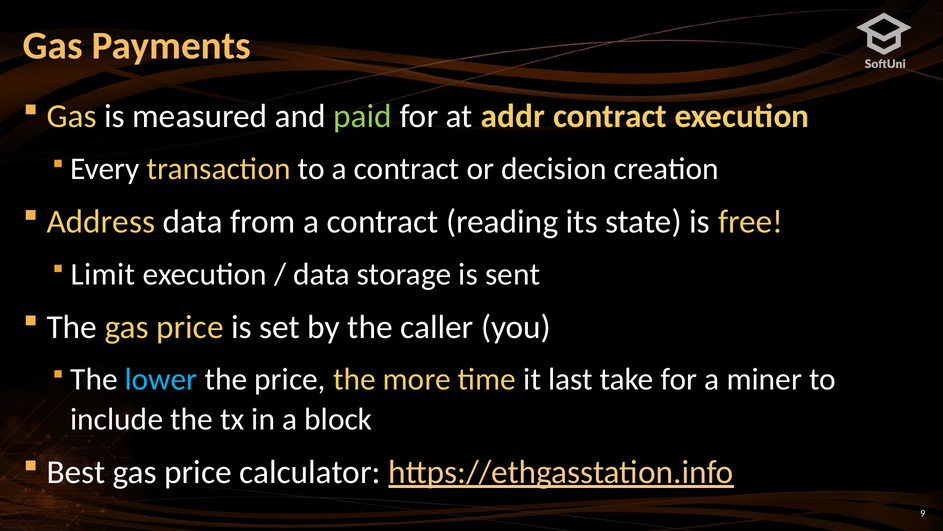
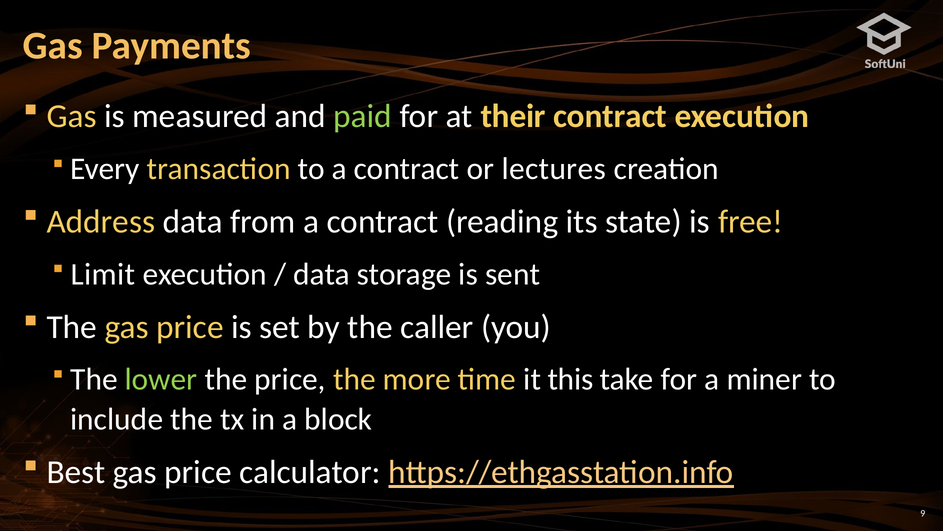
addr: addr -> their
decision: decision -> lectures
lower colour: light blue -> light green
last: last -> this
